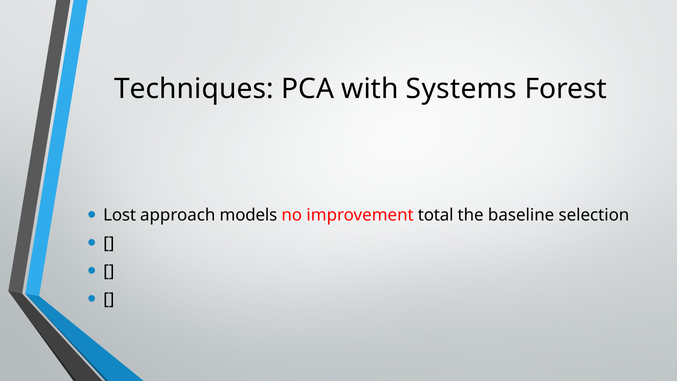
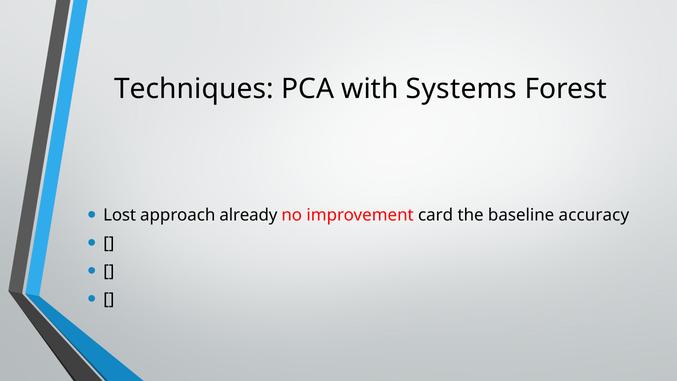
models: models -> already
total: total -> card
selection: selection -> accuracy
